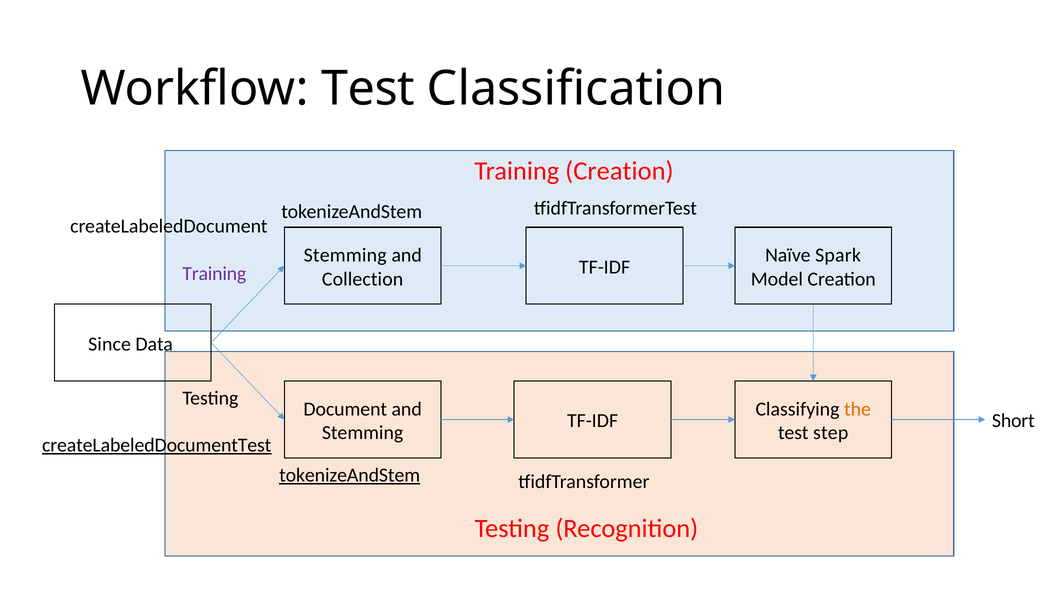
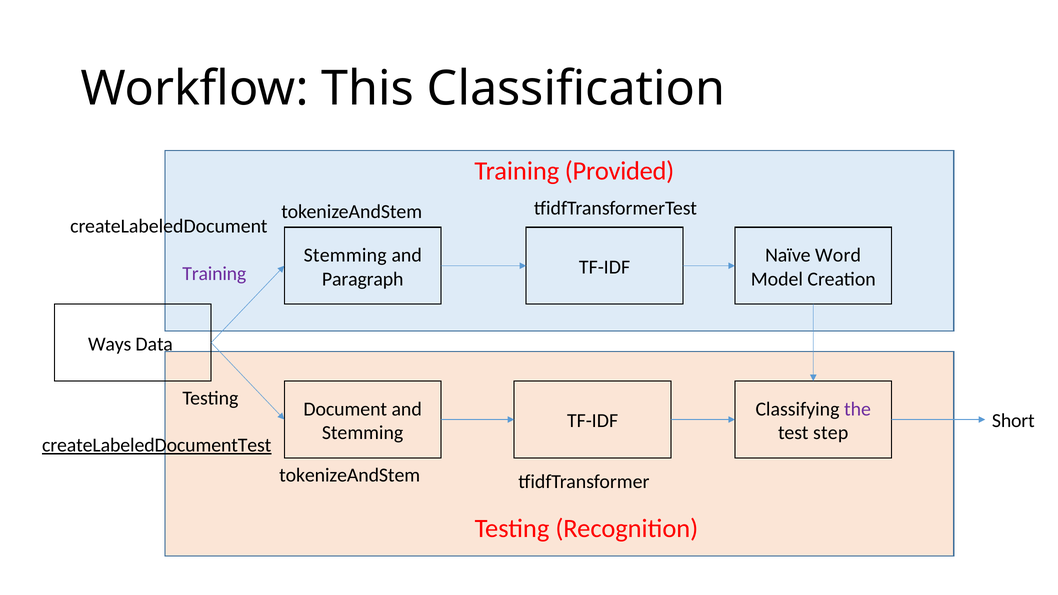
Workflow Test: Test -> This
Training Creation: Creation -> Provided
Spark: Spark -> Word
Collection: Collection -> Paragraph
Since: Since -> Ways
the colour: orange -> purple
tokenizeAndStem at (350, 475) underline: present -> none
